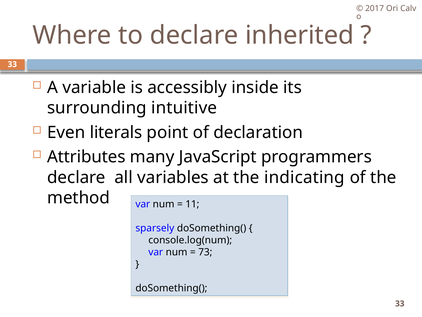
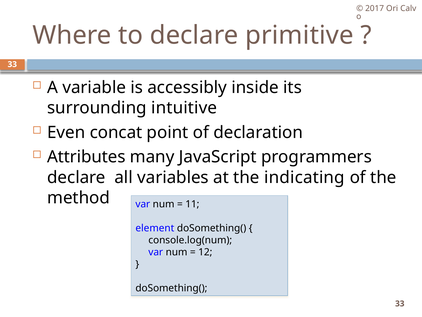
inherited: inherited -> primitive
literals: literals -> concat
sparsely: sparsely -> element
73: 73 -> 12
